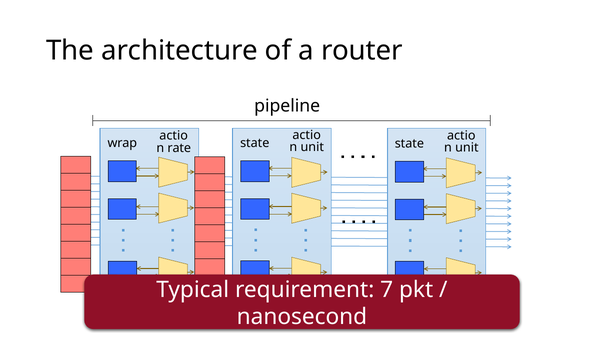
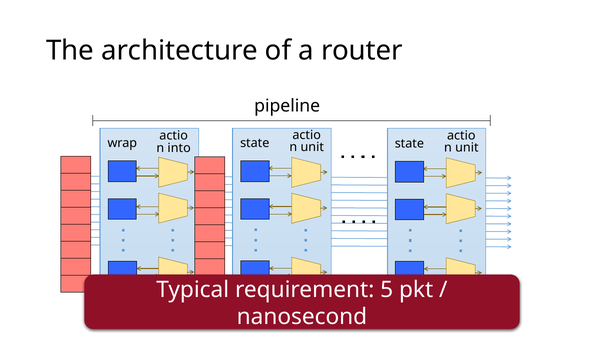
rate: rate -> into
7: 7 -> 5
